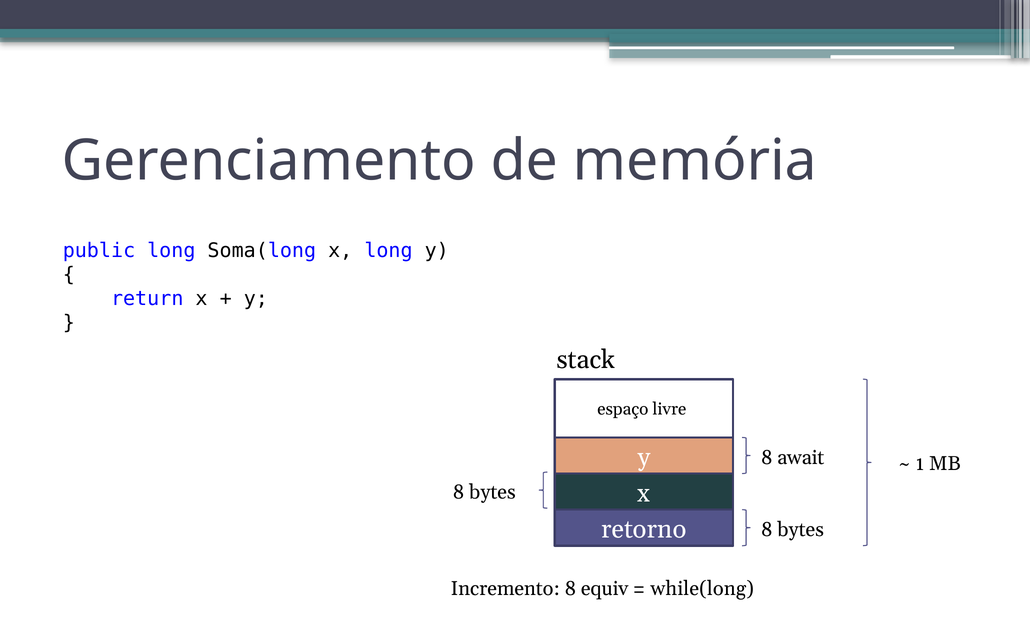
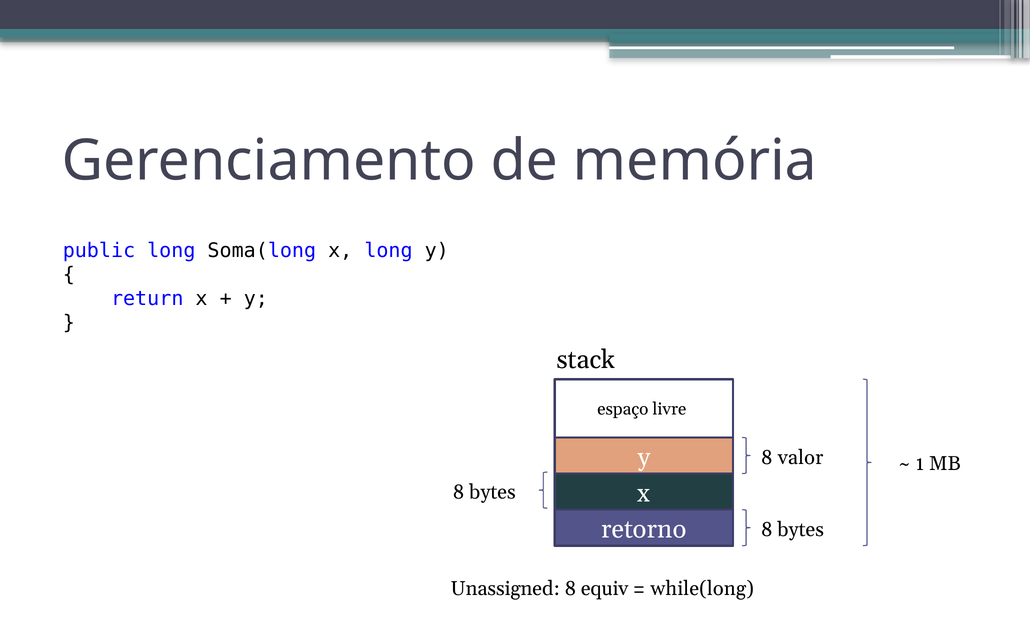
await: await -> valor
Incremento: Incremento -> Unassigned
